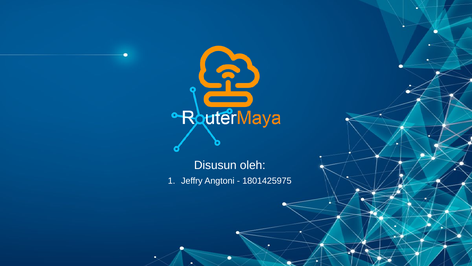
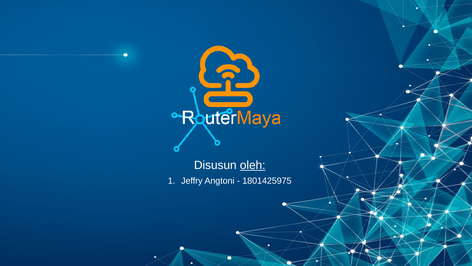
oleh underline: none -> present
